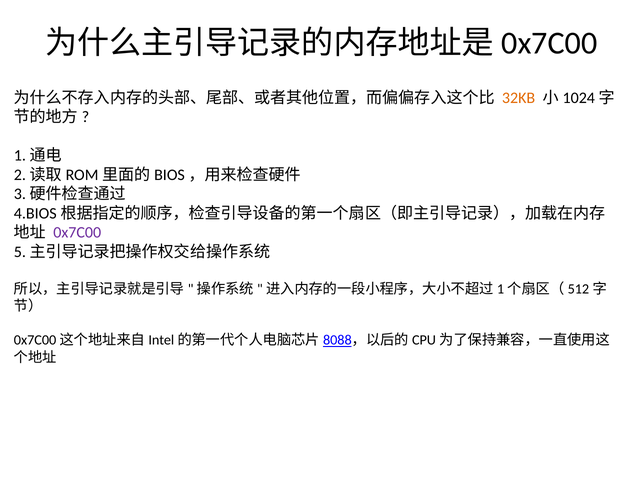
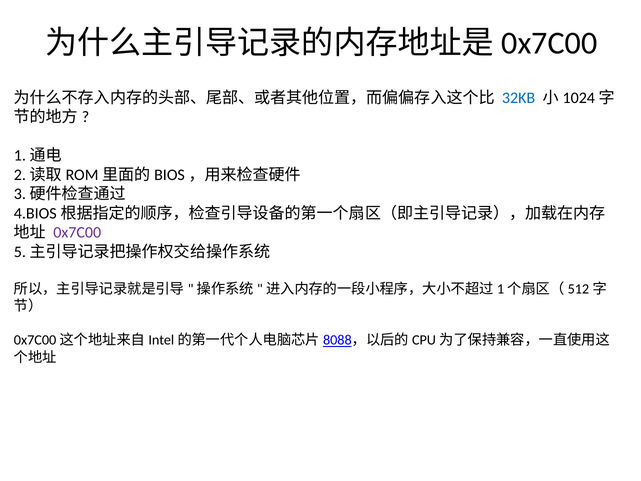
32KB colour: orange -> blue
